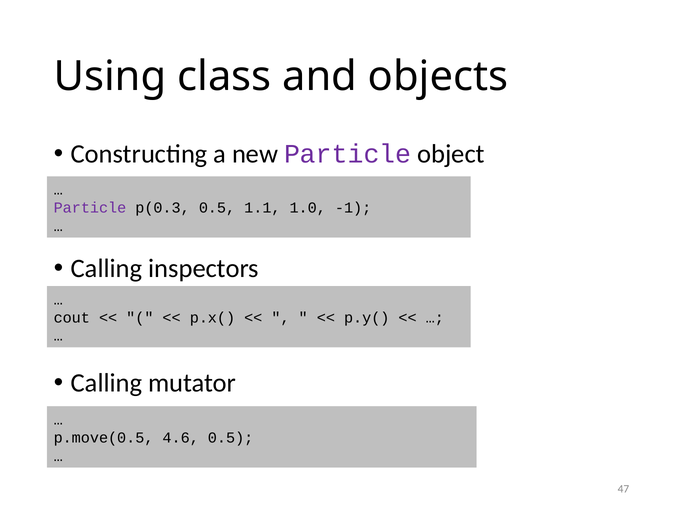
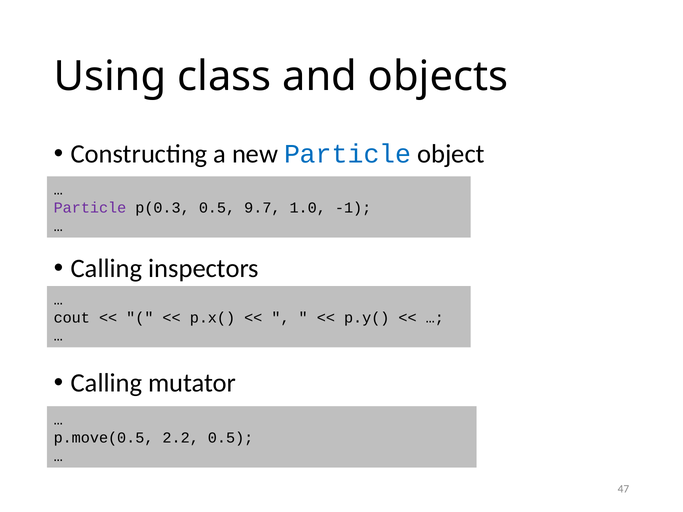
Particle at (348, 154) colour: purple -> blue
1.1: 1.1 -> 9.7
4.6: 4.6 -> 2.2
